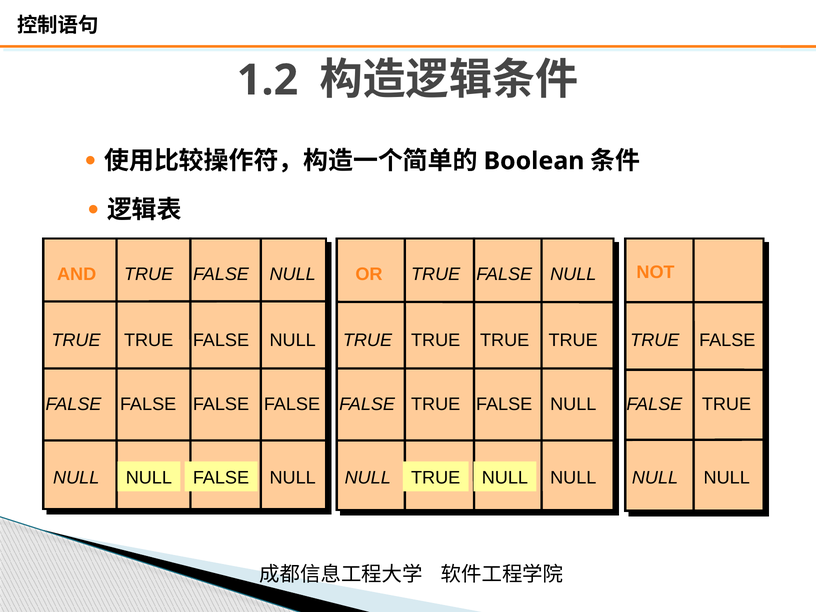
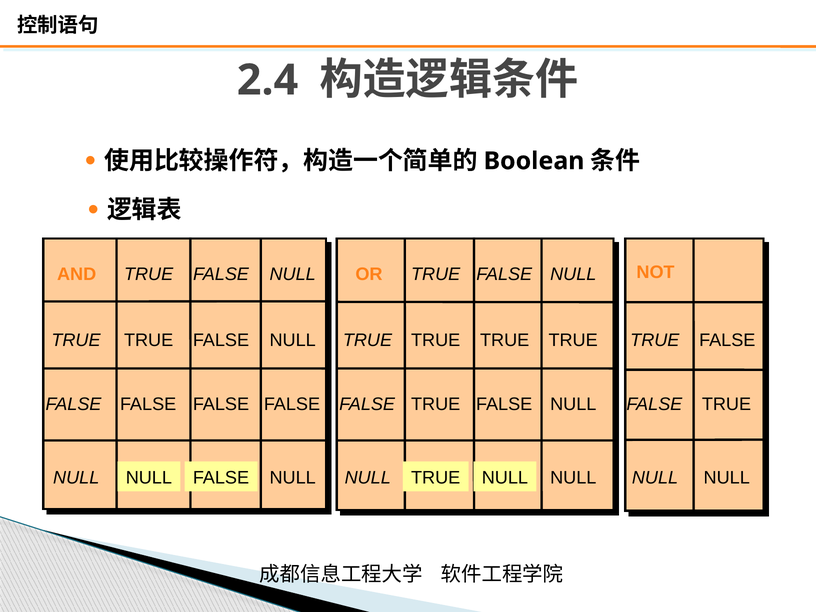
1.2: 1.2 -> 2.4
